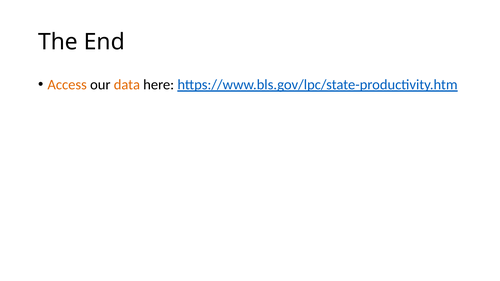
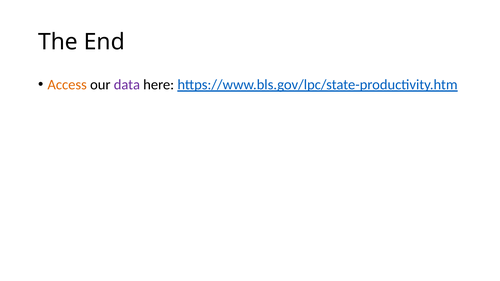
data colour: orange -> purple
